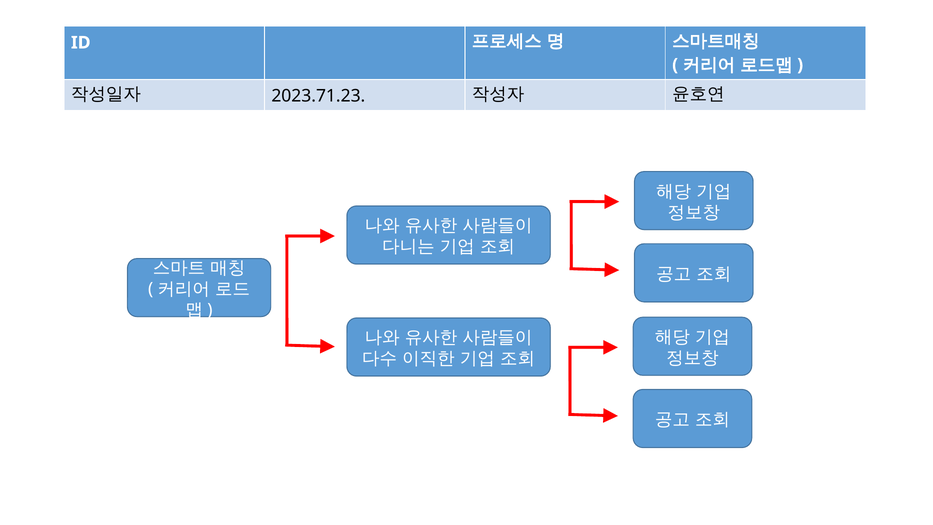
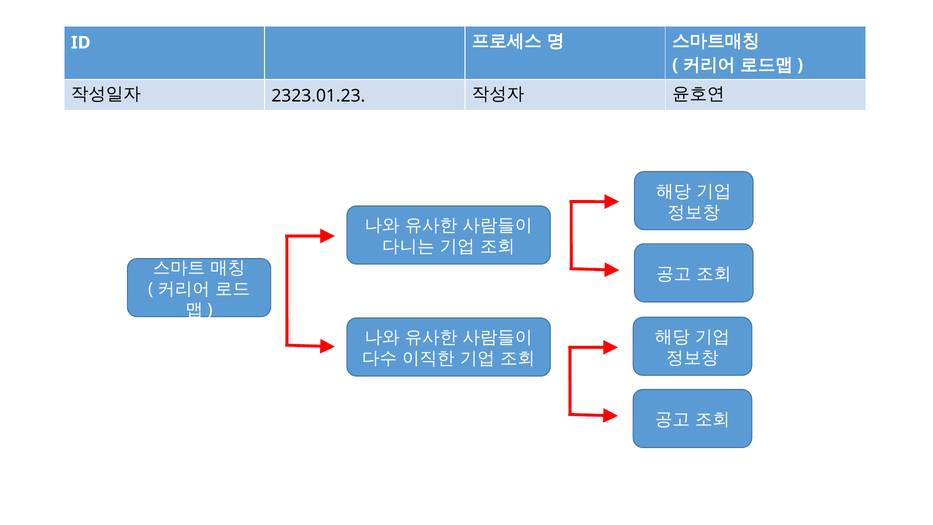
2023.71.23: 2023.71.23 -> 2323.01.23
